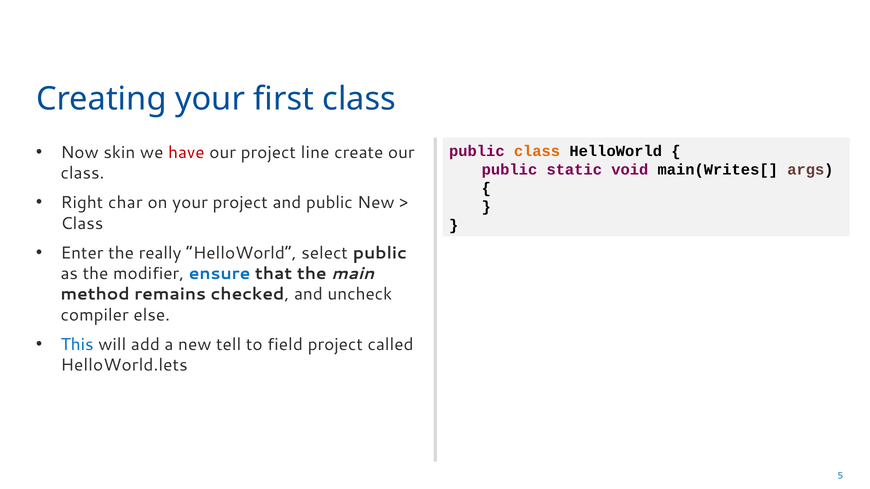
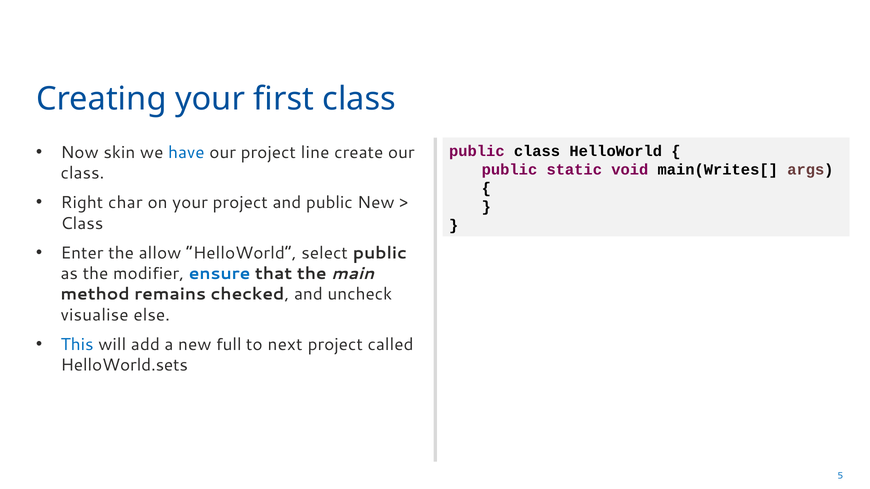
have colour: red -> blue
class at (537, 151) colour: orange -> black
really: really -> allow
compiler: compiler -> visualise
tell: tell -> full
field: field -> next
HelloWorld.lets: HelloWorld.lets -> HelloWorld.sets
